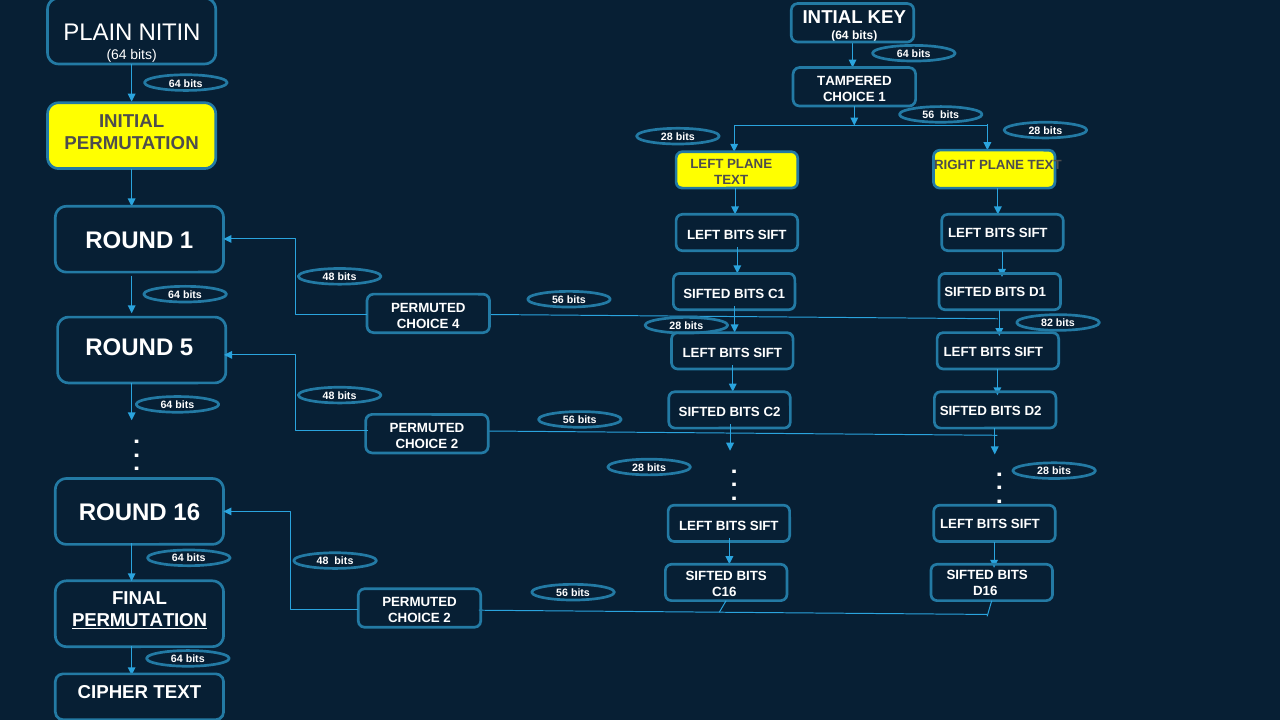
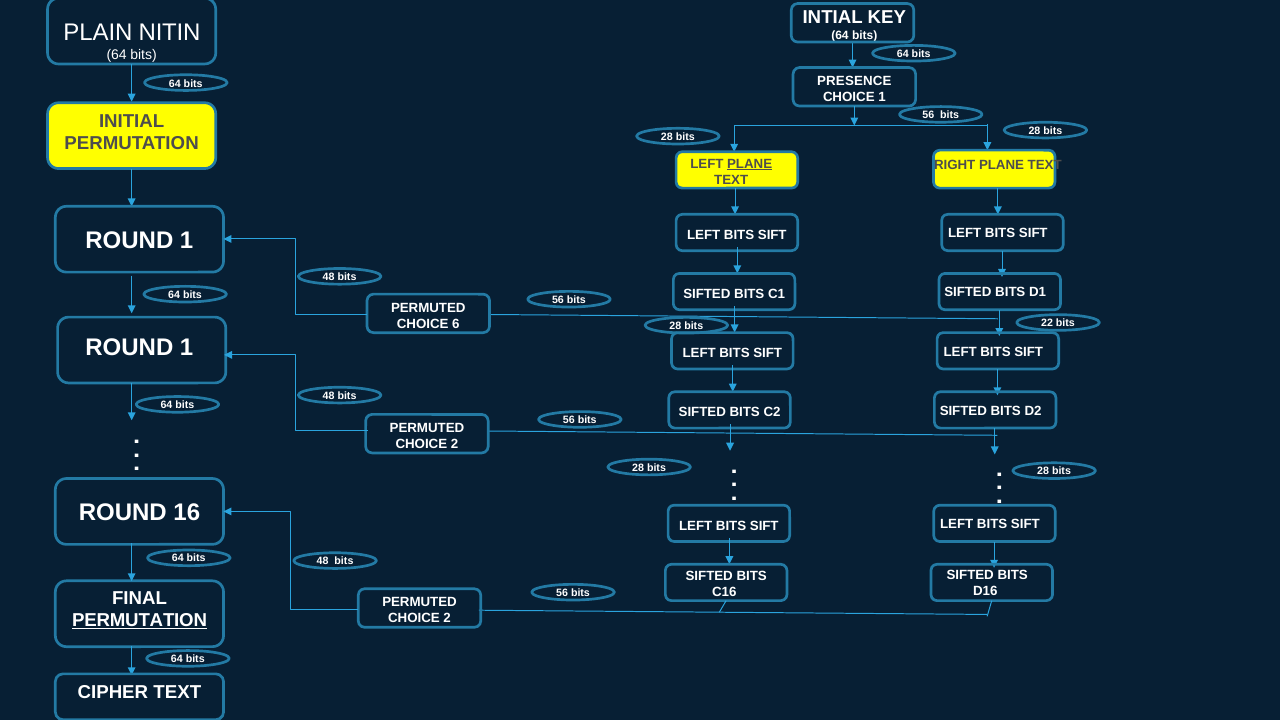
TAMPERED: TAMPERED -> PRESENCE
PLANE at (750, 164) underline: none -> present
4: 4 -> 6
82: 82 -> 22
5 at (187, 348): 5 -> 1
